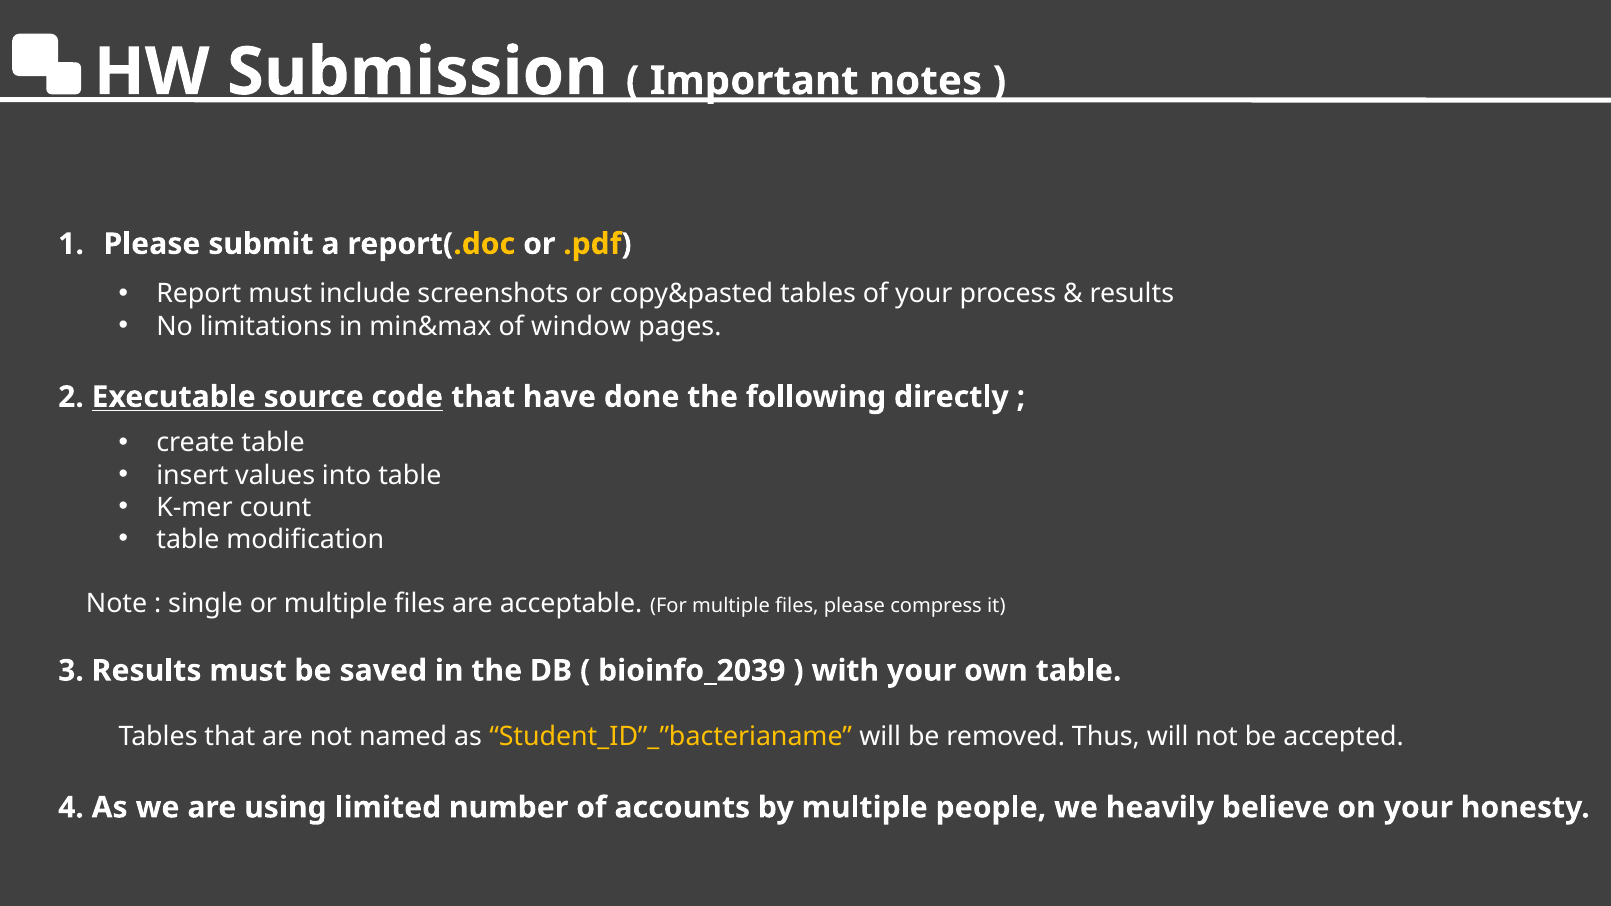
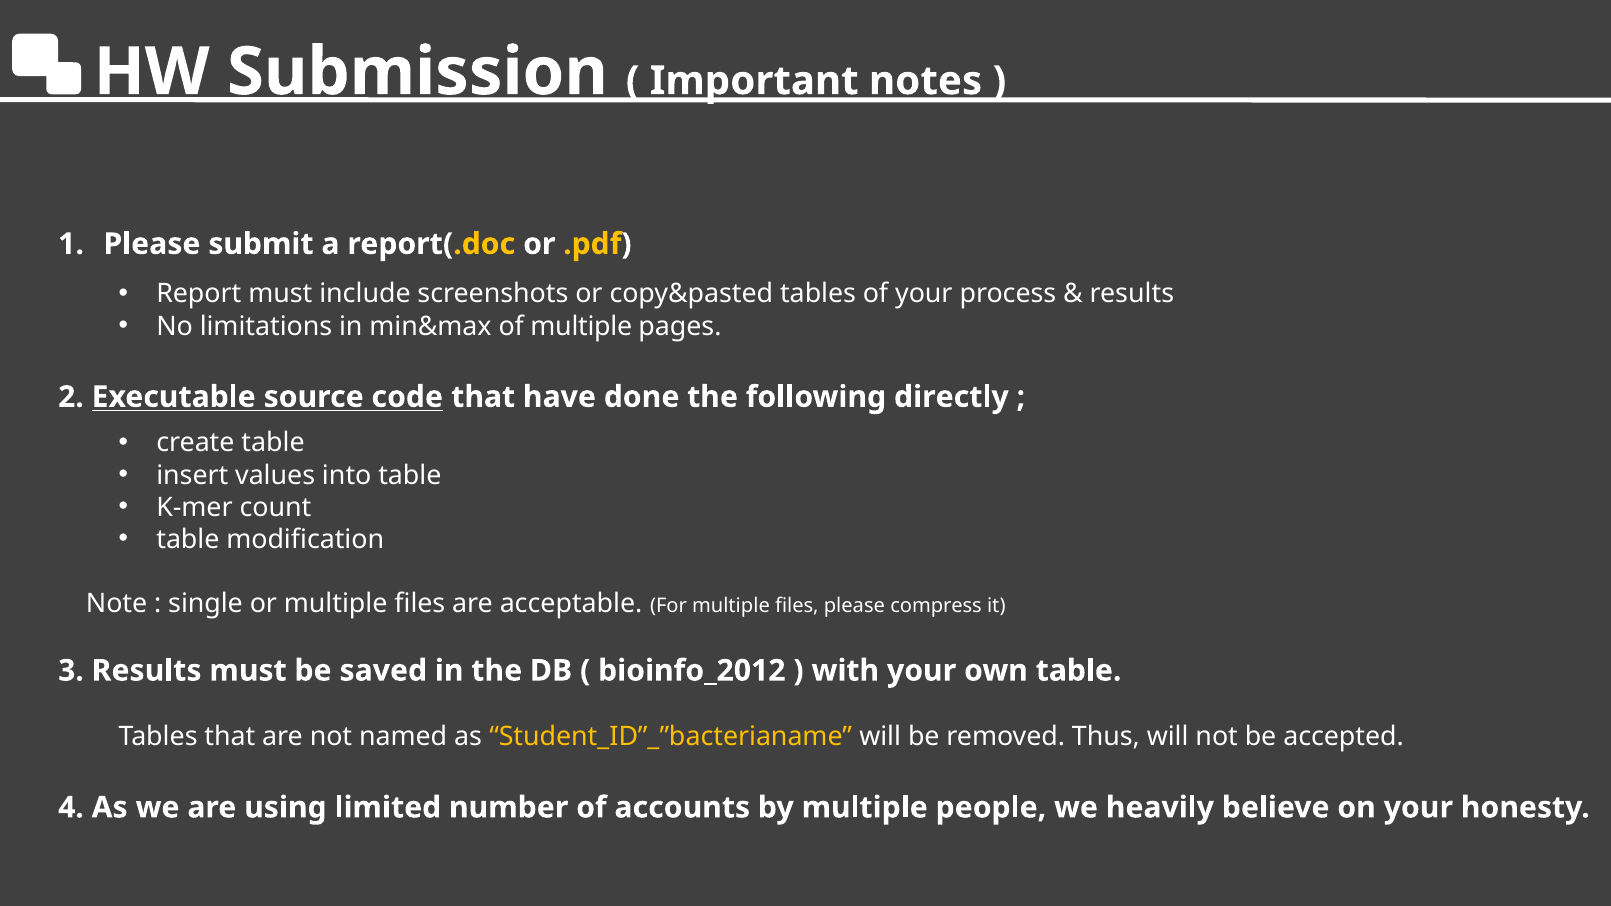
of window: window -> multiple
bioinfo_2039: bioinfo_2039 -> bioinfo_2012
